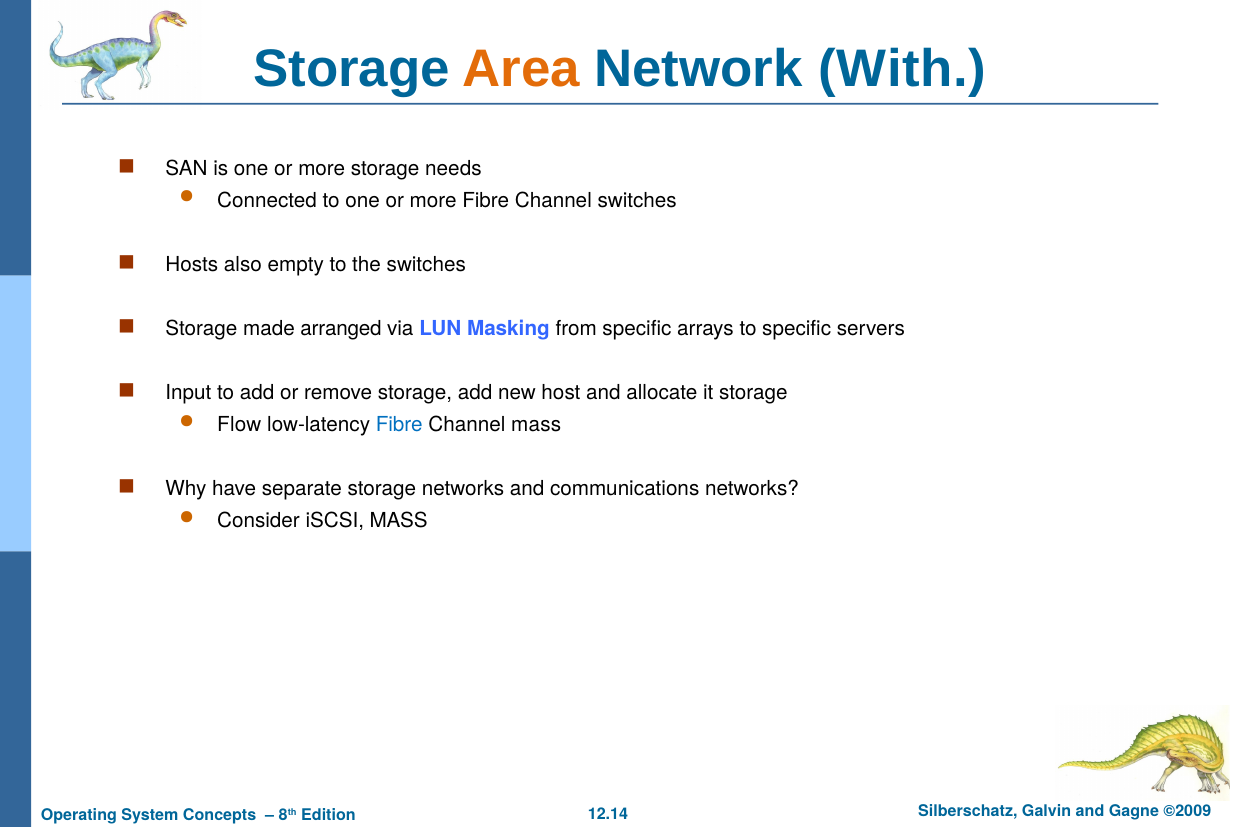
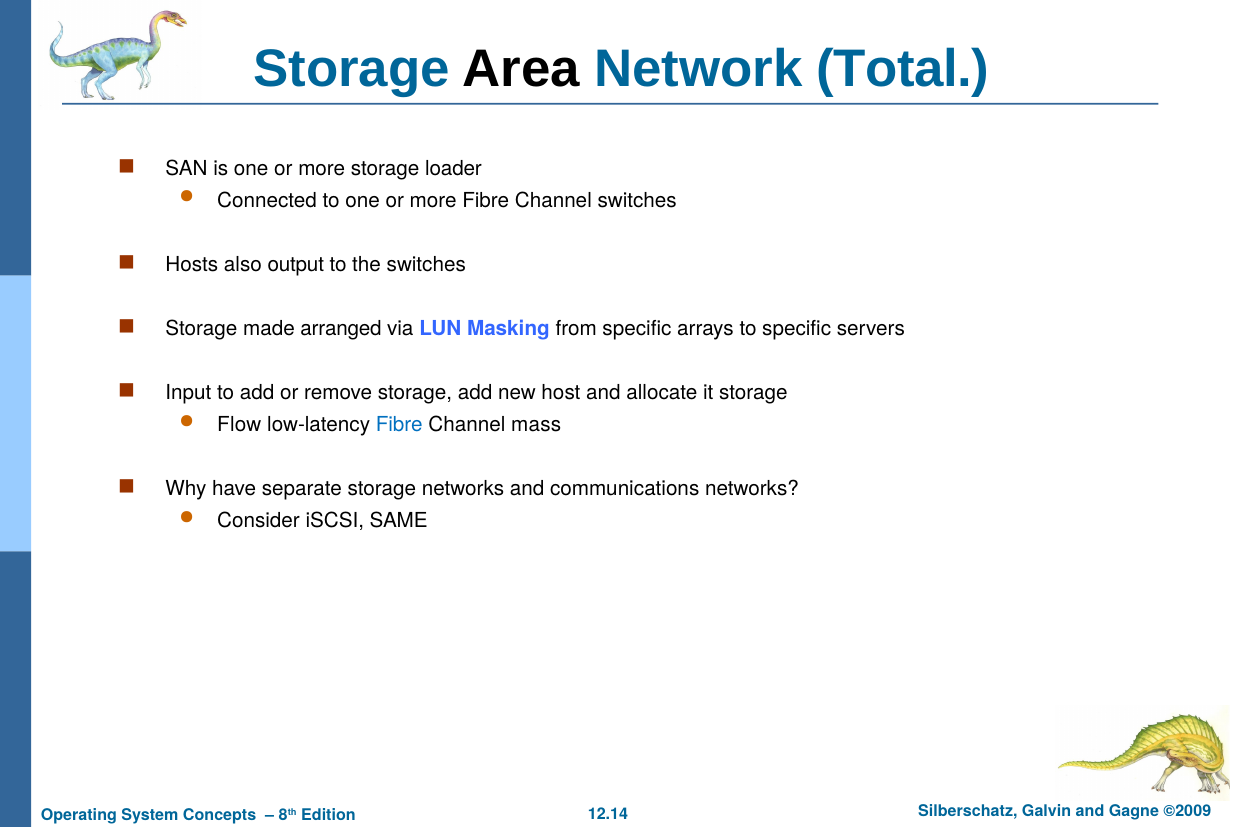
Area colour: orange -> black
With: With -> Total
needs: needs -> loader
empty: empty -> output
iSCSI MASS: MASS -> SAME
